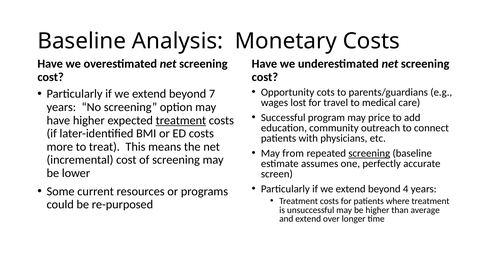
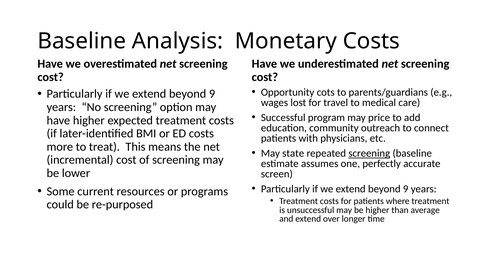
7 at (212, 94): 7 -> 9
treatment at (181, 121) underline: present -> none
from: from -> state
4 at (406, 190): 4 -> 9
